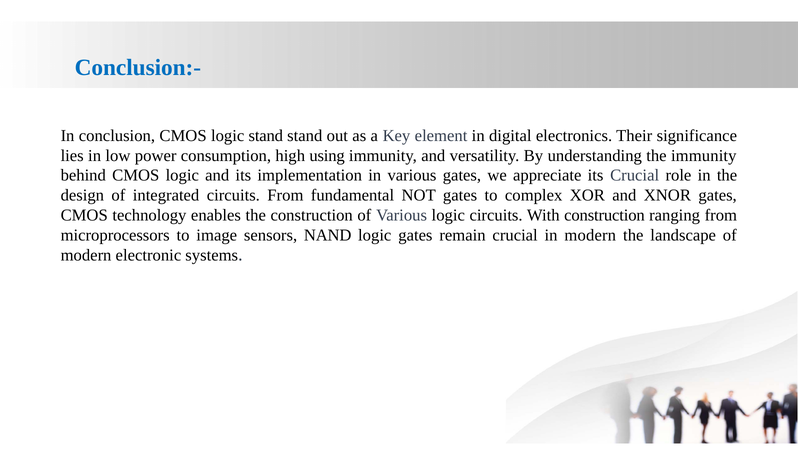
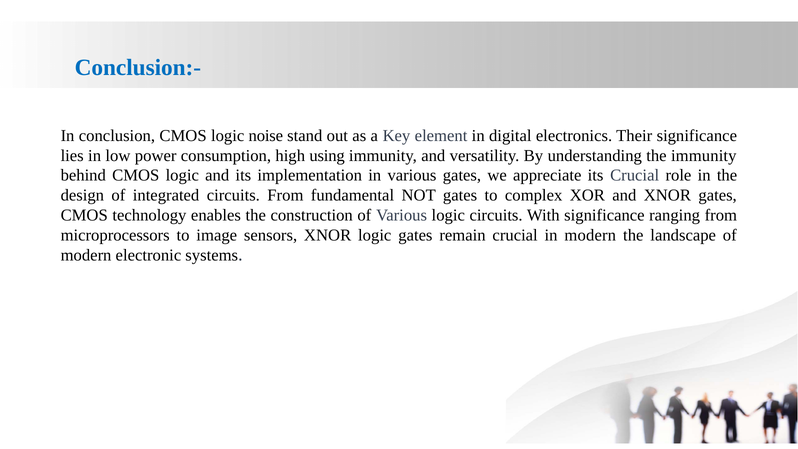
logic stand: stand -> noise
With construction: construction -> significance
sensors NAND: NAND -> XNOR
